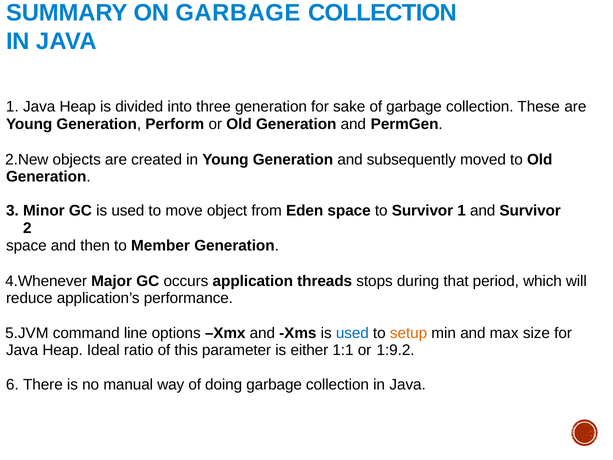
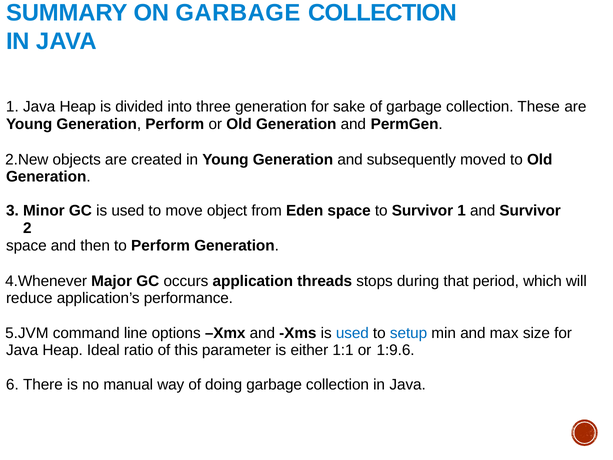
to Member: Member -> Perform
setup colour: orange -> blue
1:9.2: 1:9.2 -> 1:9.6
